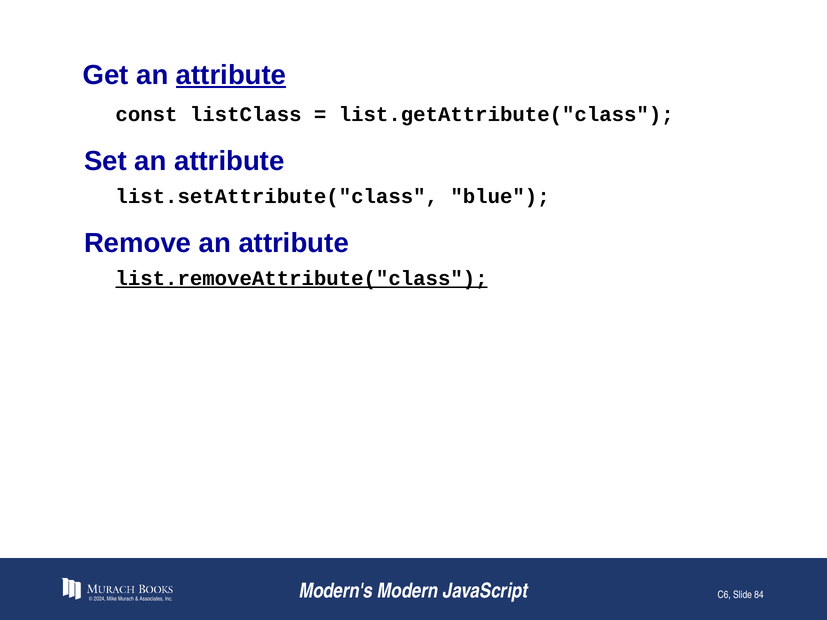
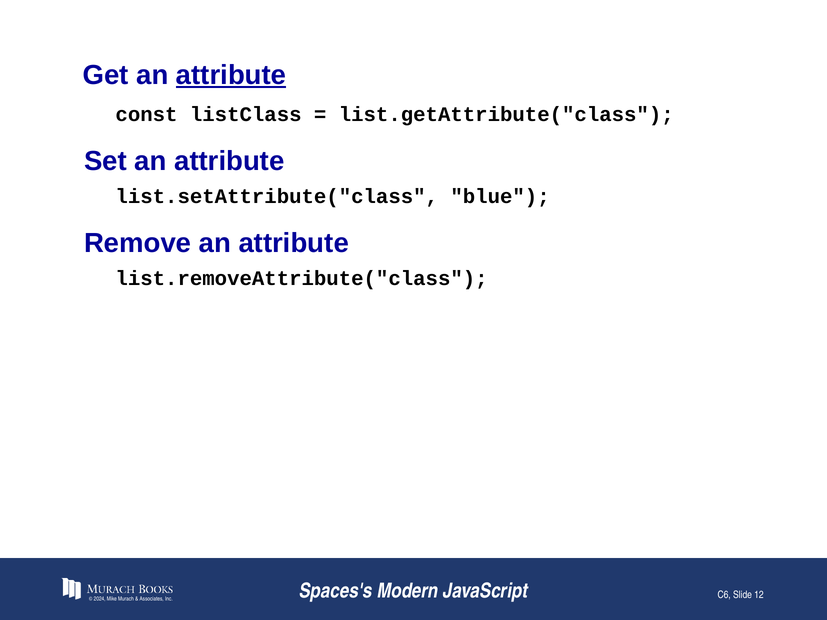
list.removeAttribute("class underline: present -> none
Modern's: Modern's -> Spaces's
84: 84 -> 12
